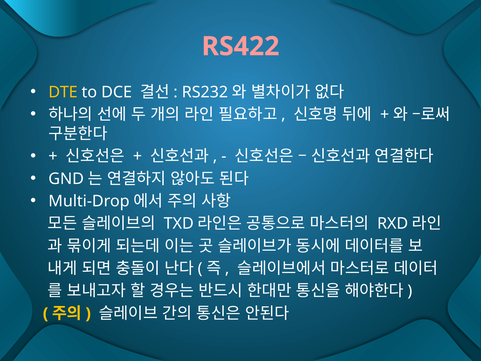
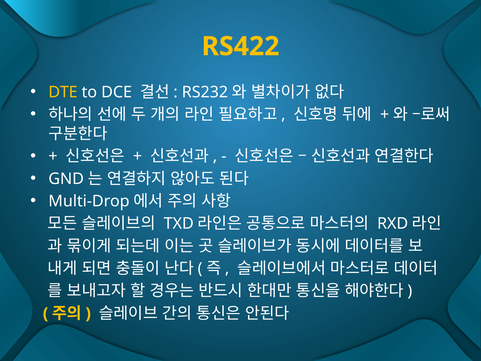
RS422 colour: pink -> yellow
